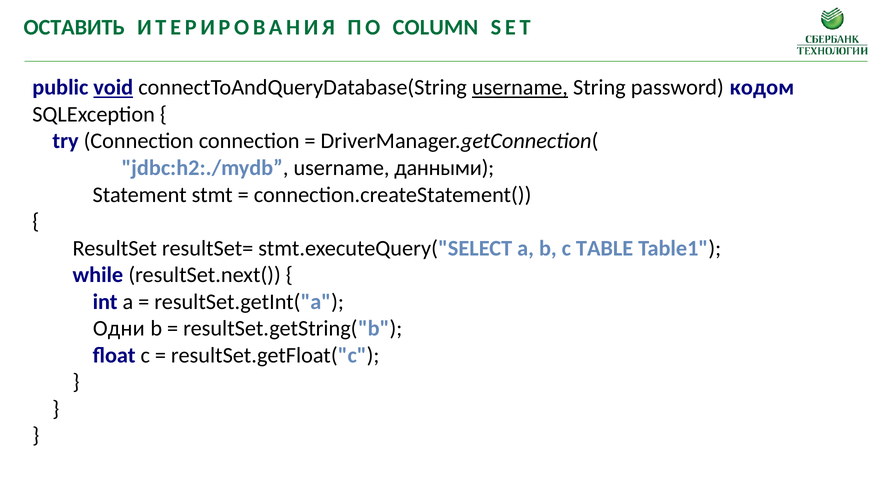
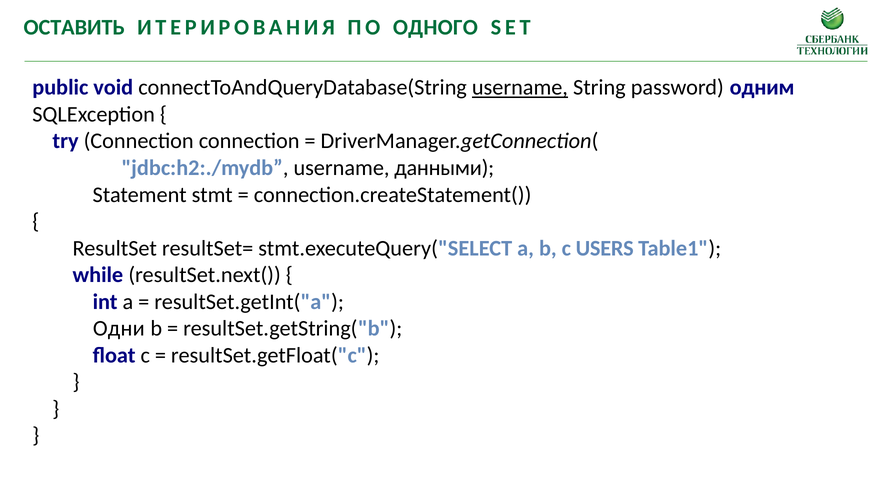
COLUMN: COLUMN -> ОДНОГО
void underline: present -> none
кодом: кодом -> одним
TABLE: TABLE -> USERS
